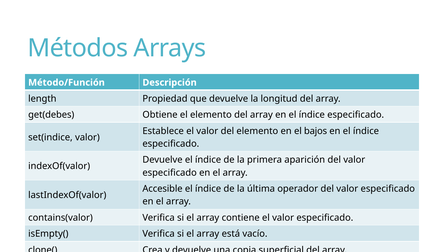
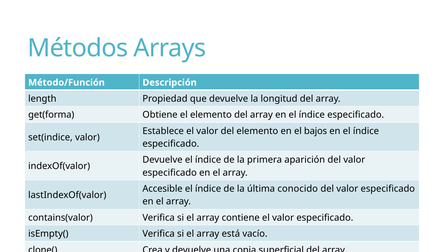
get(debes: get(debes -> get(forma
operador: operador -> conocido
